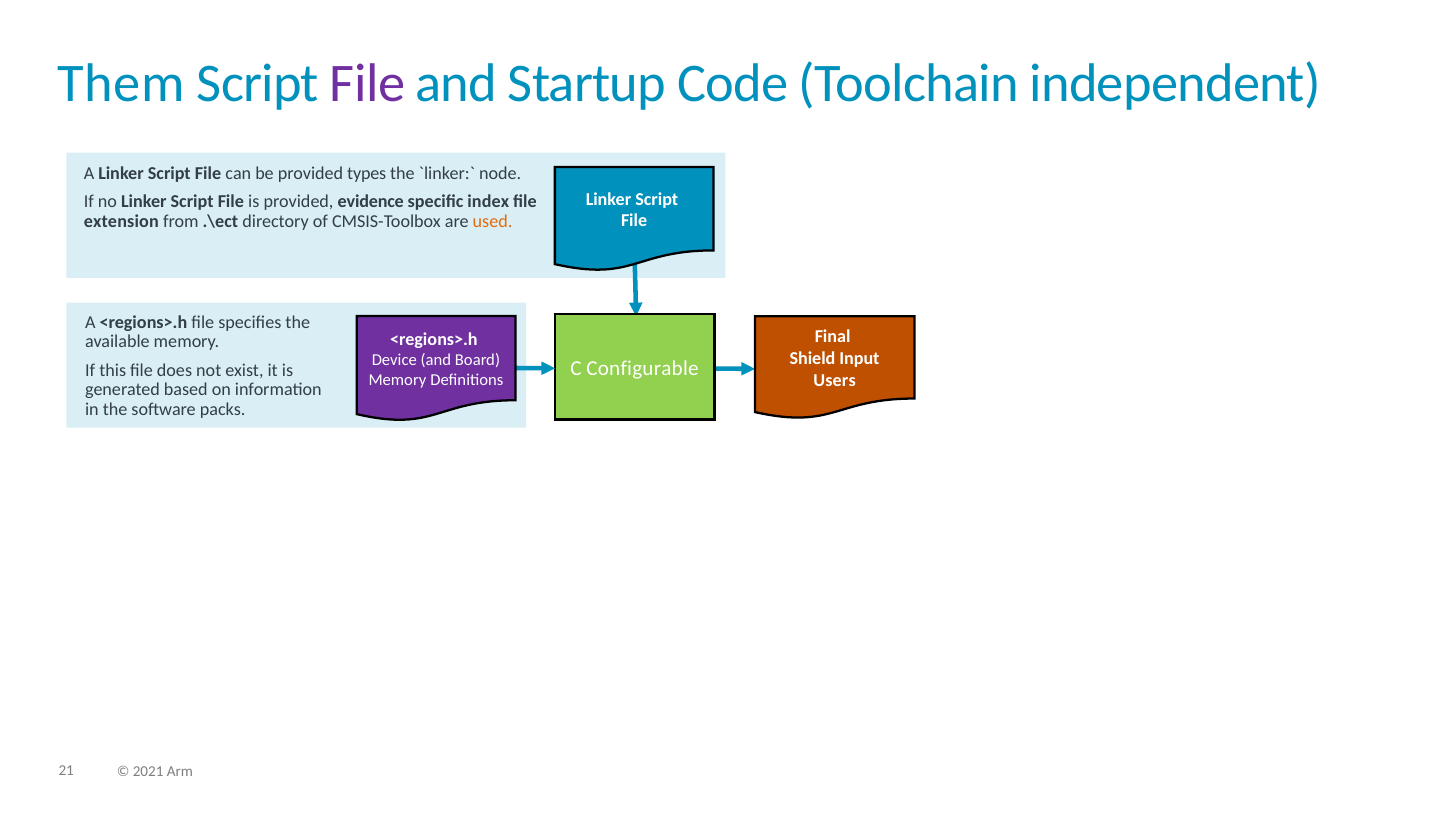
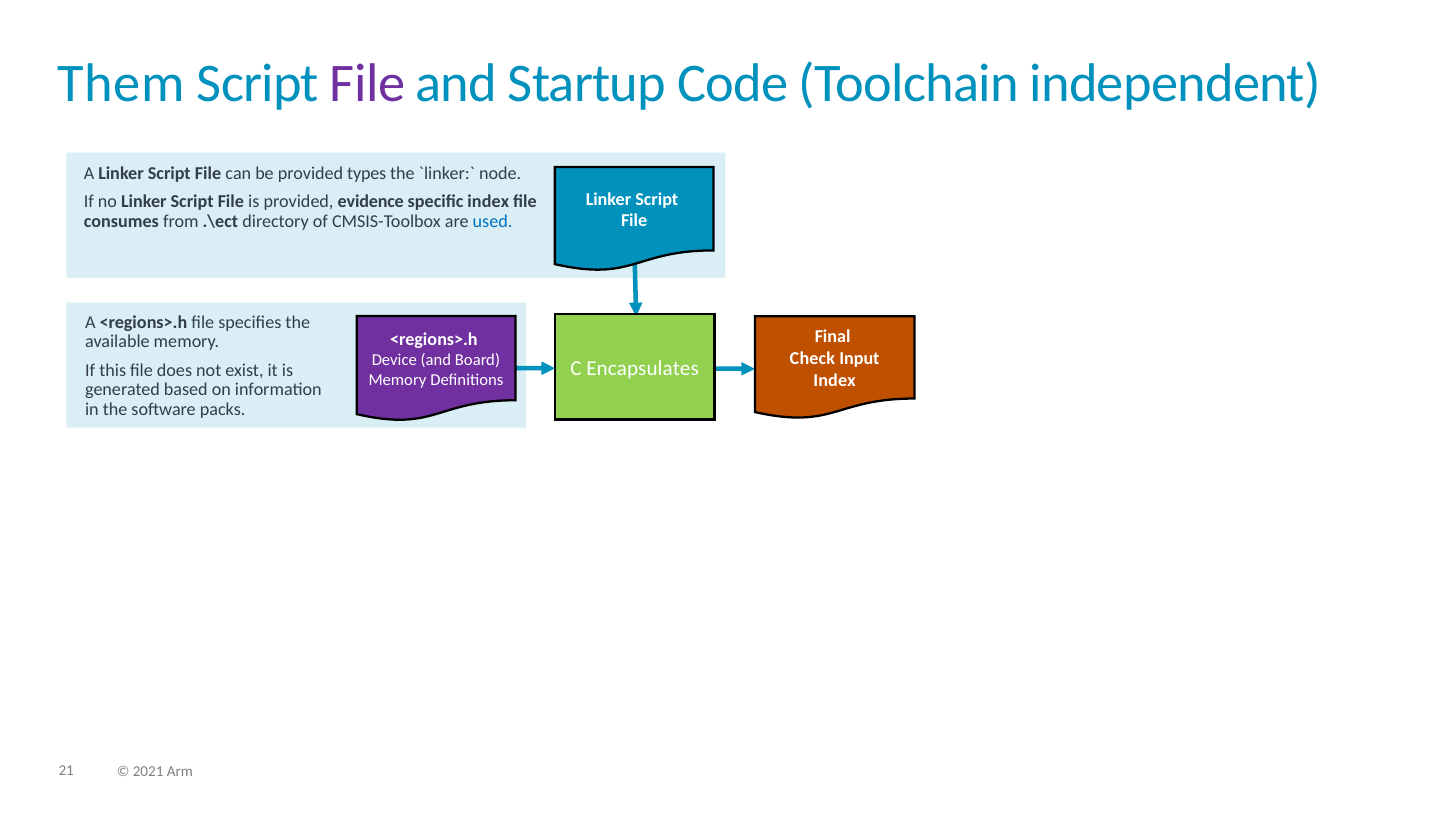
extension: extension -> consumes
used colour: orange -> blue
Shield: Shield -> Check
Configurable: Configurable -> Encapsulates
Users at (835, 380): Users -> Index
